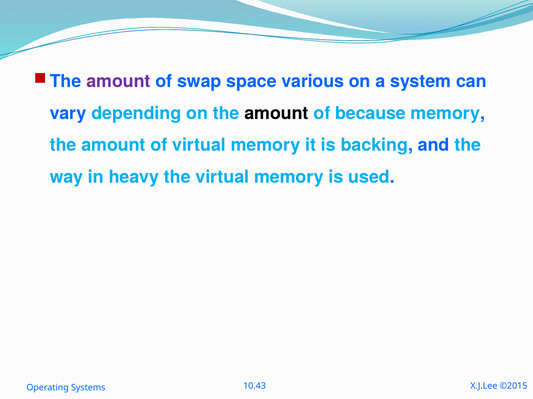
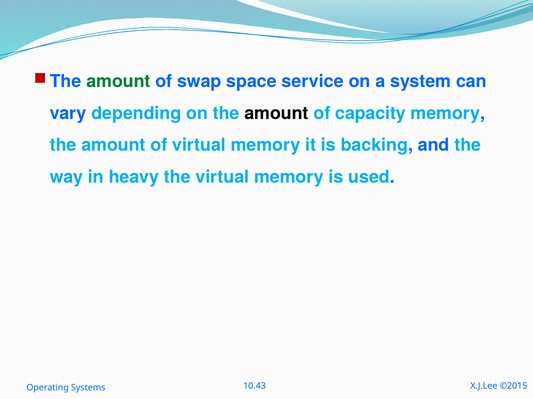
amount at (118, 81) colour: purple -> green
various: various -> service
because: because -> capacity
